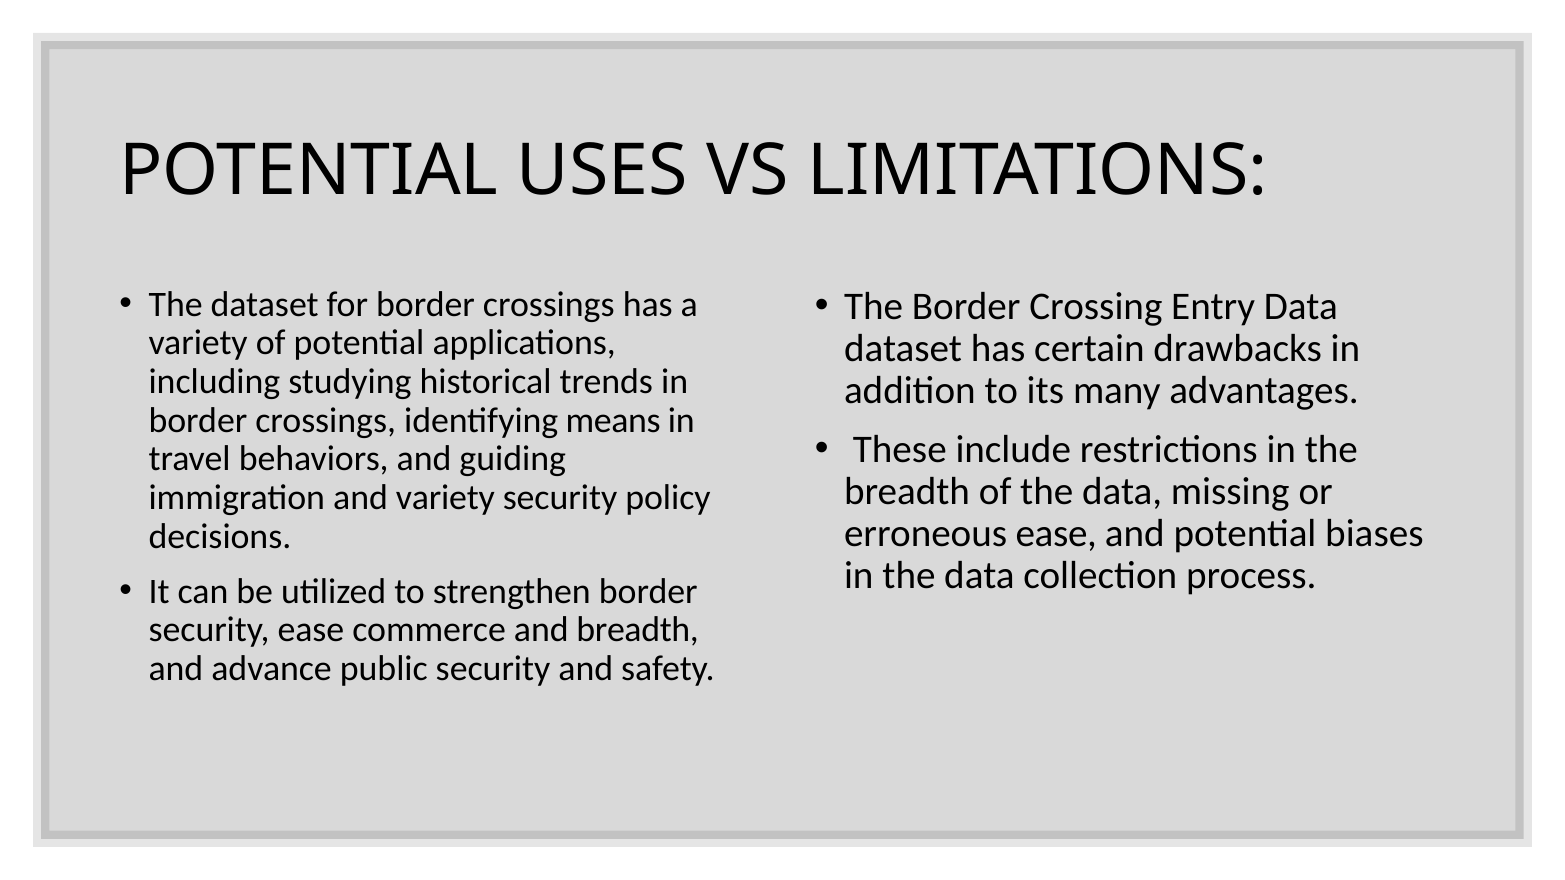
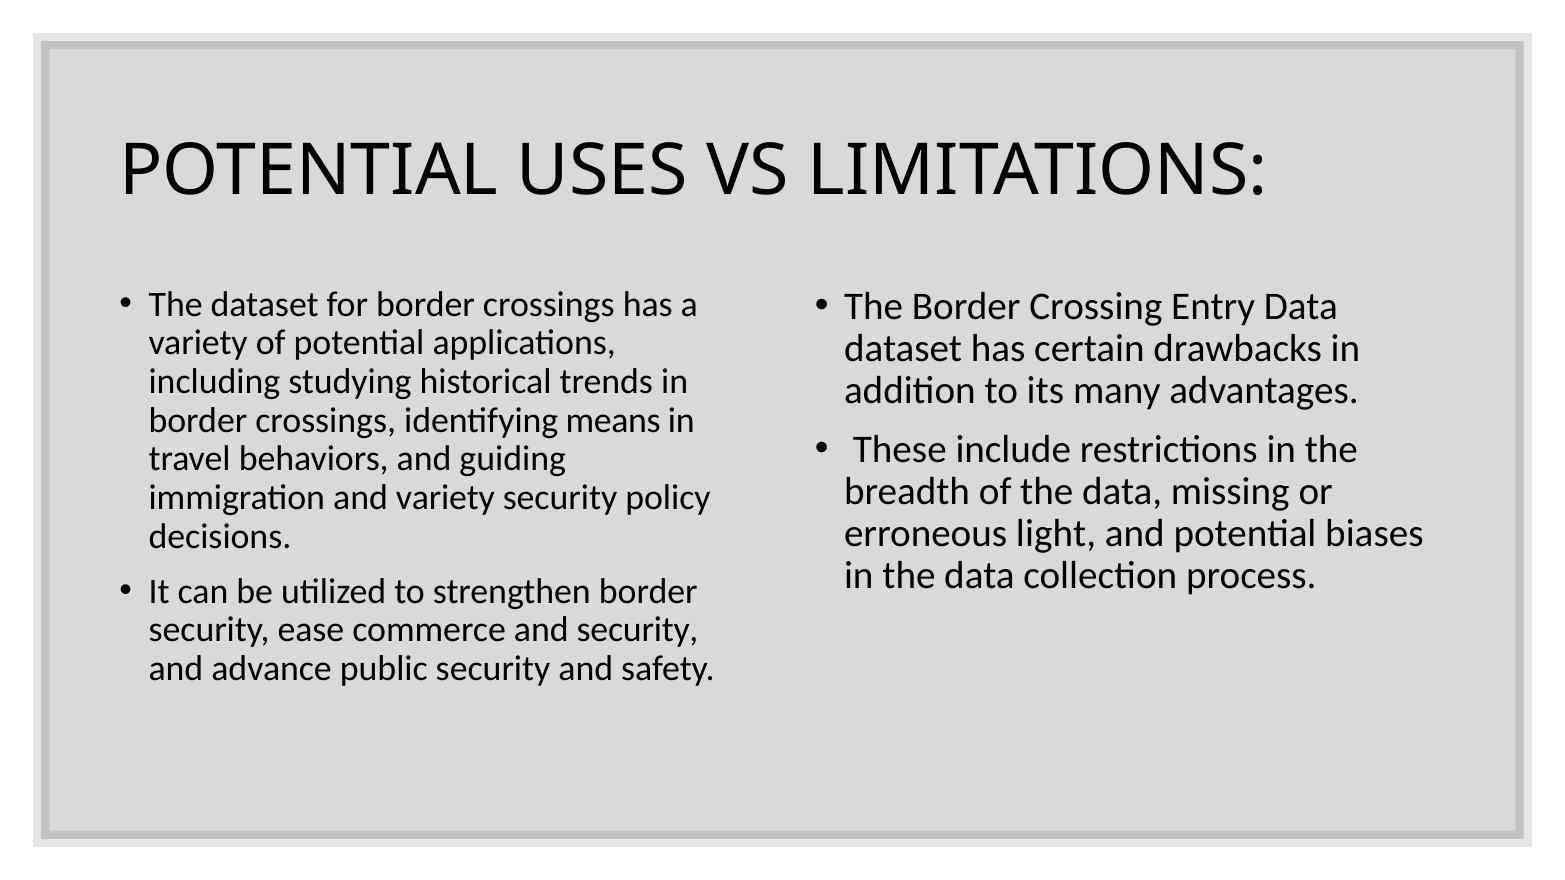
erroneous ease: ease -> light
and breadth: breadth -> security
